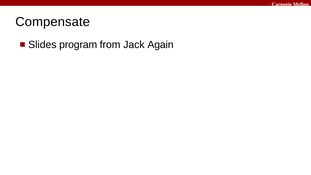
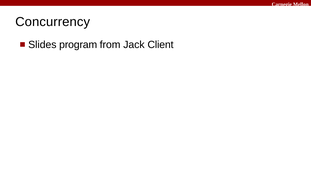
Compensate: Compensate -> Concurrency
Again: Again -> Client
